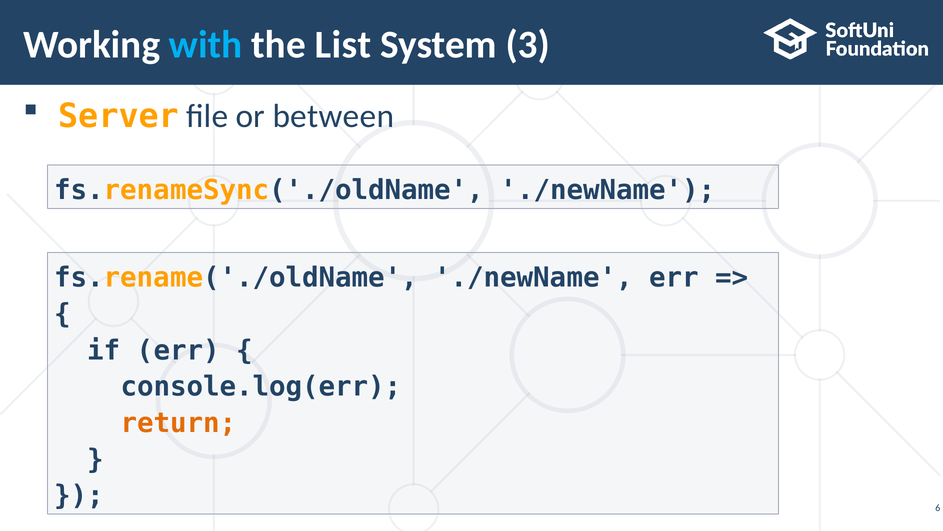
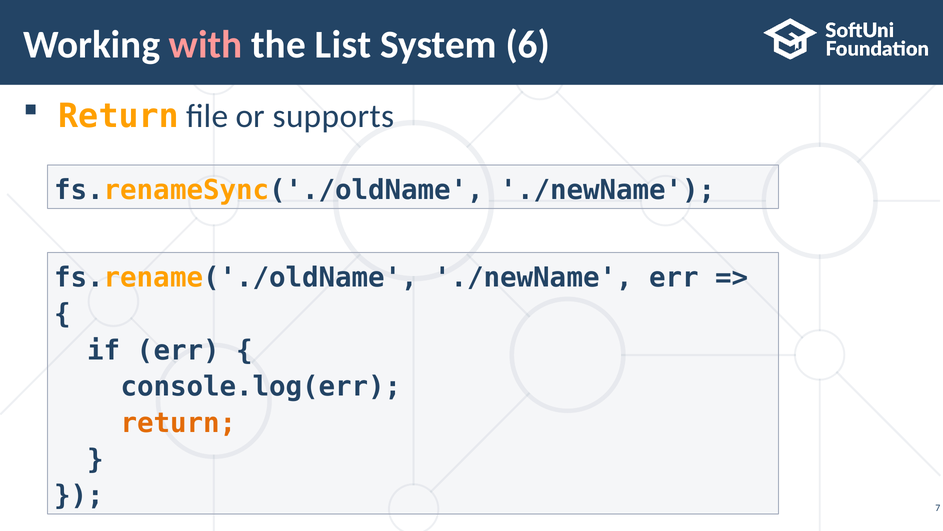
with colour: light blue -> pink
3: 3 -> 6
Server at (119, 116): Server -> Return
between: between -> supports
6: 6 -> 7
